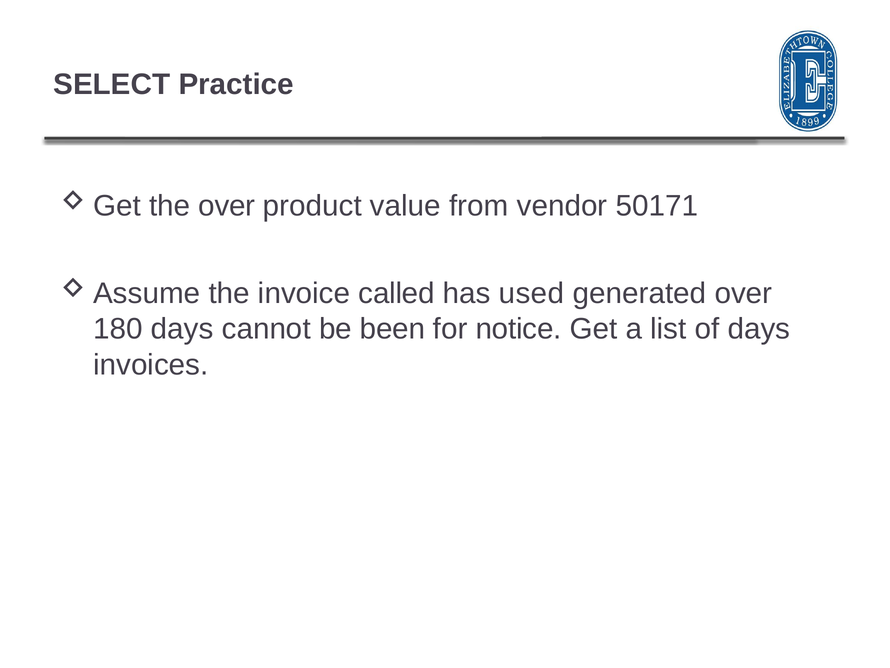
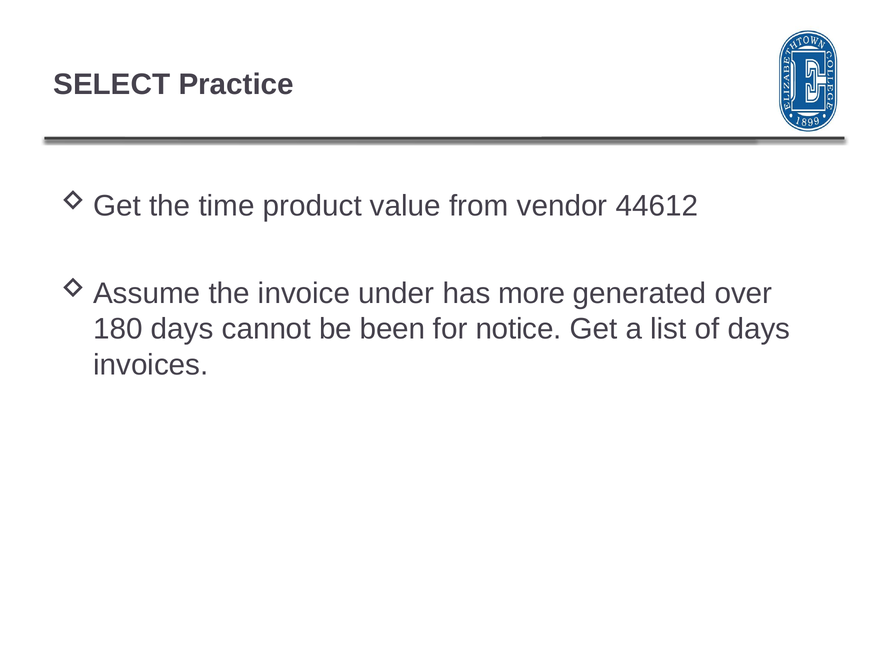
the over: over -> time
50171: 50171 -> 44612
called: called -> under
used: used -> more
